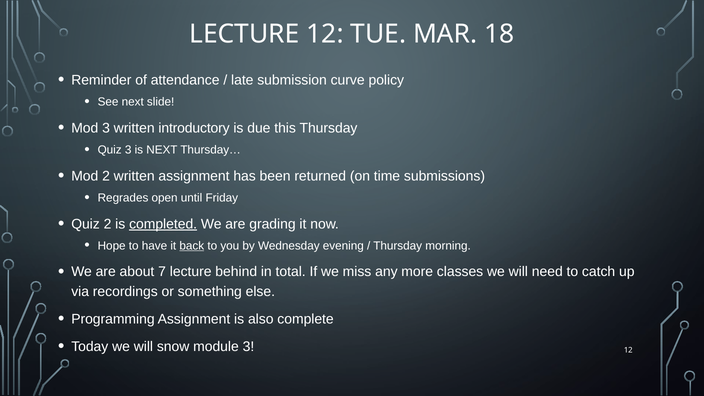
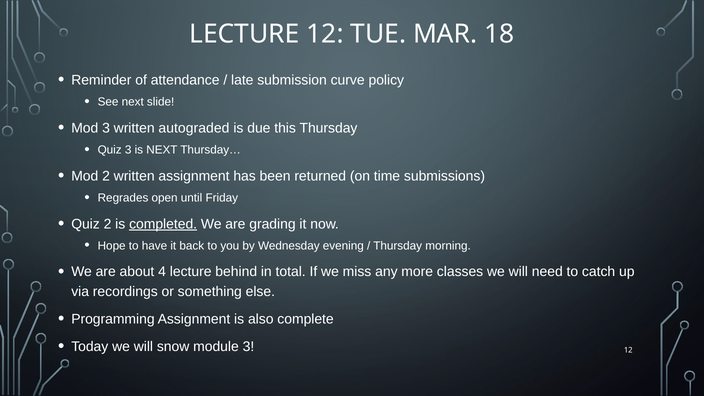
introductory: introductory -> autograded
back underline: present -> none
7: 7 -> 4
